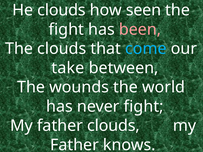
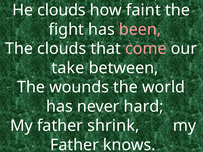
seen: seen -> faint
come colour: light blue -> pink
never fight: fight -> hard
father clouds: clouds -> shrink
